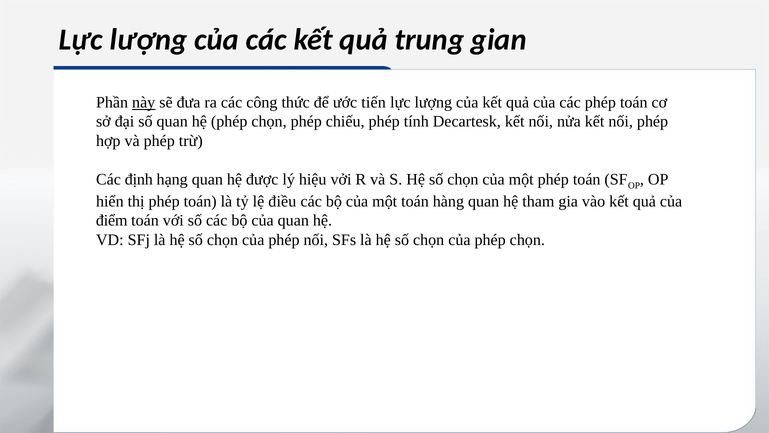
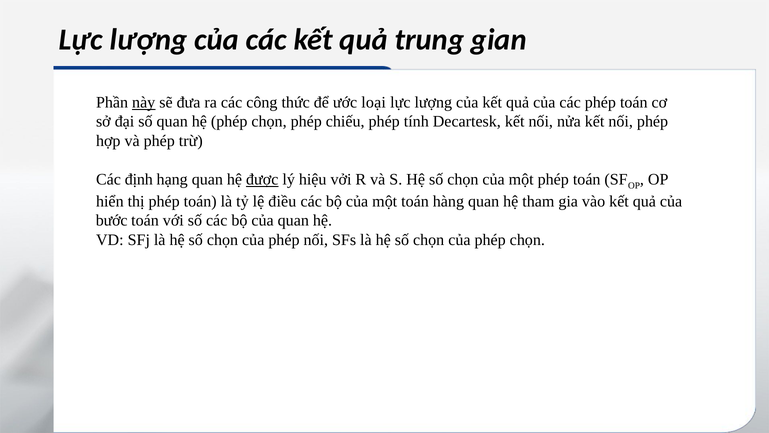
tiến: tiến -> loại
được underline: none -> present
điểm: điểm -> bước
